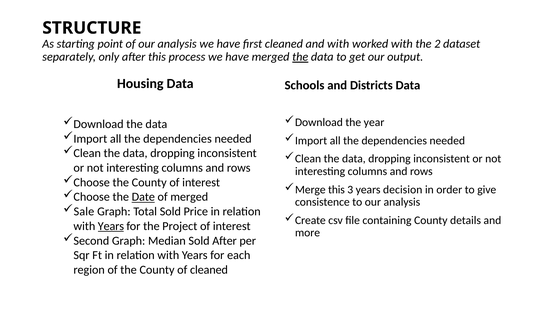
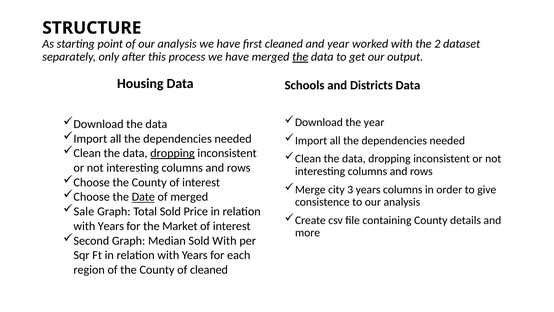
and with: with -> year
dropping at (172, 153) underline: none -> present
Merge this: this -> city
years decision: decision -> columns
Years at (111, 226) underline: present -> none
Project: Project -> Market
Sold After: After -> With
